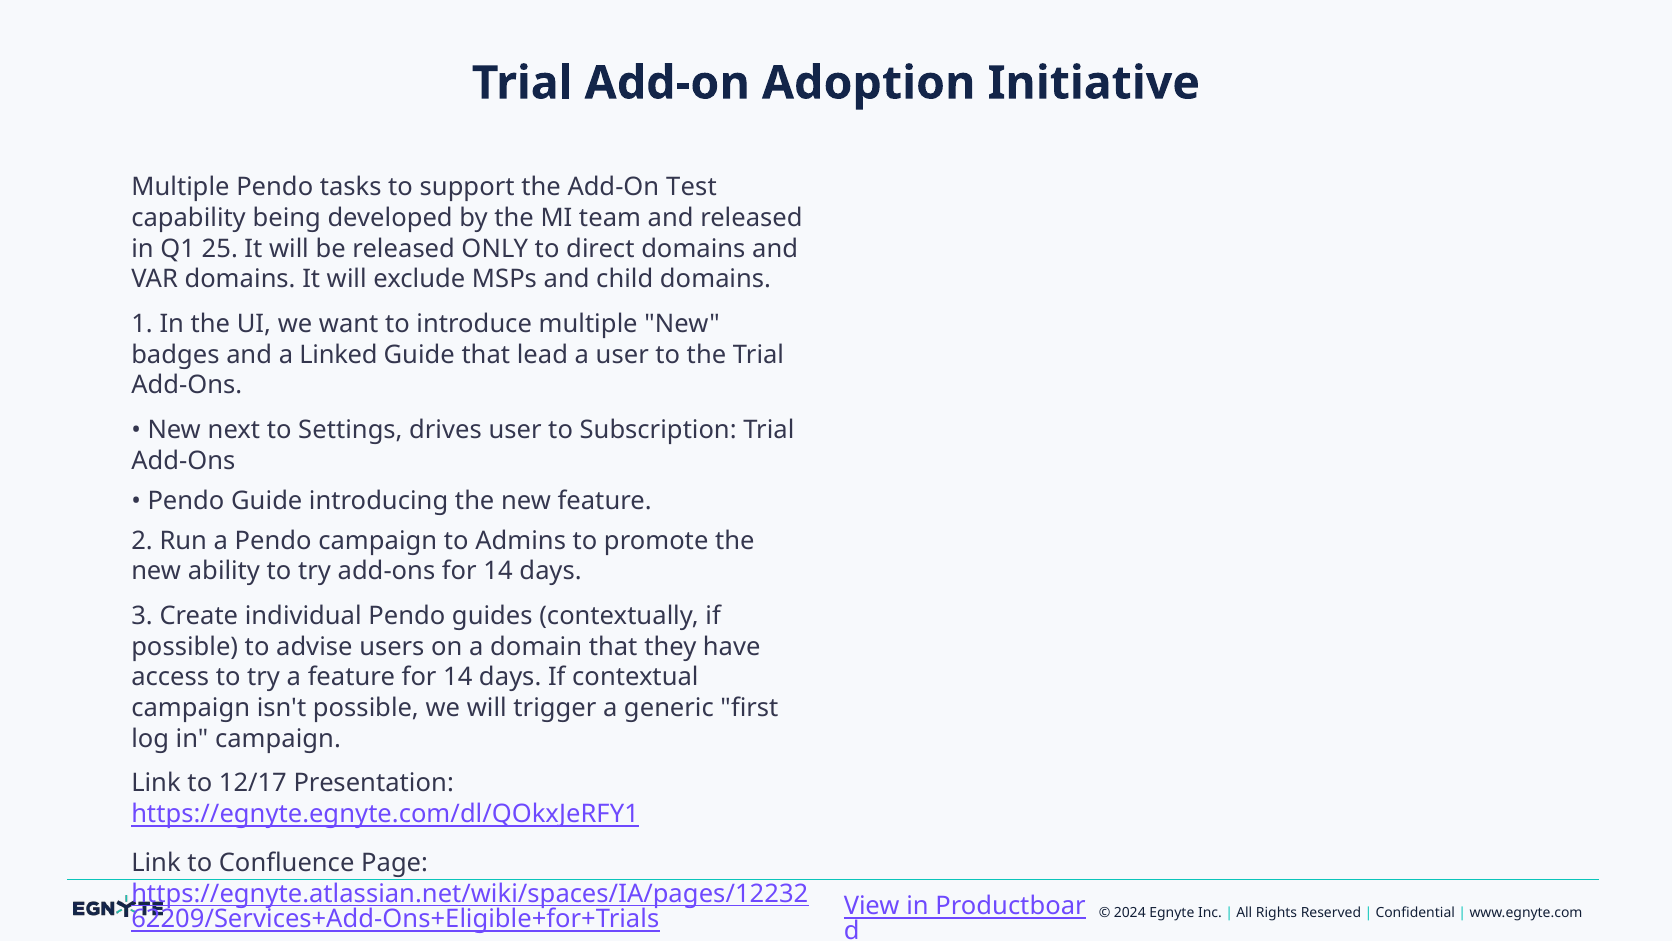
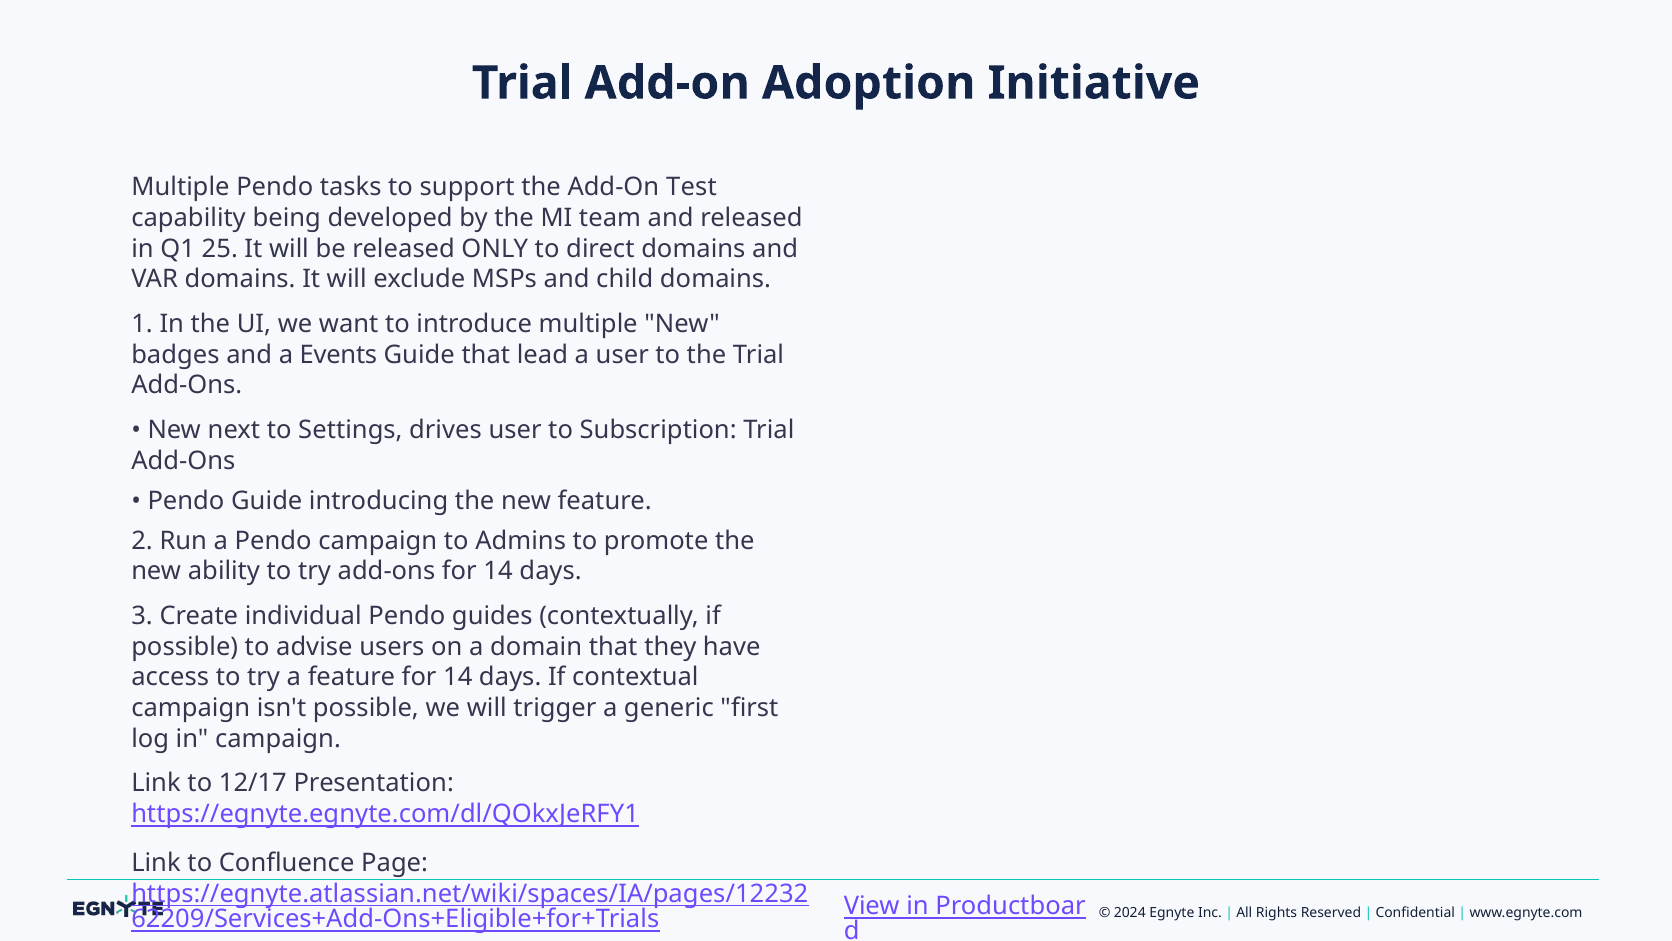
Linked: Linked -> Events
